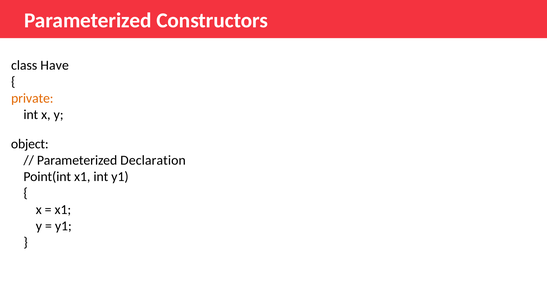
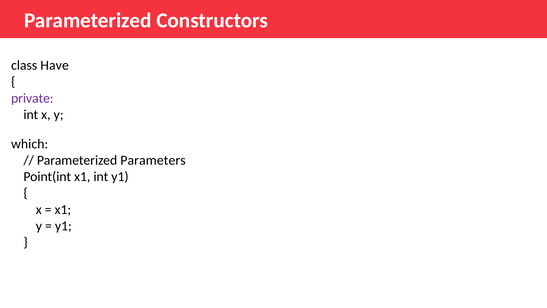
private colour: orange -> purple
object: object -> which
Declaration: Declaration -> Parameters
